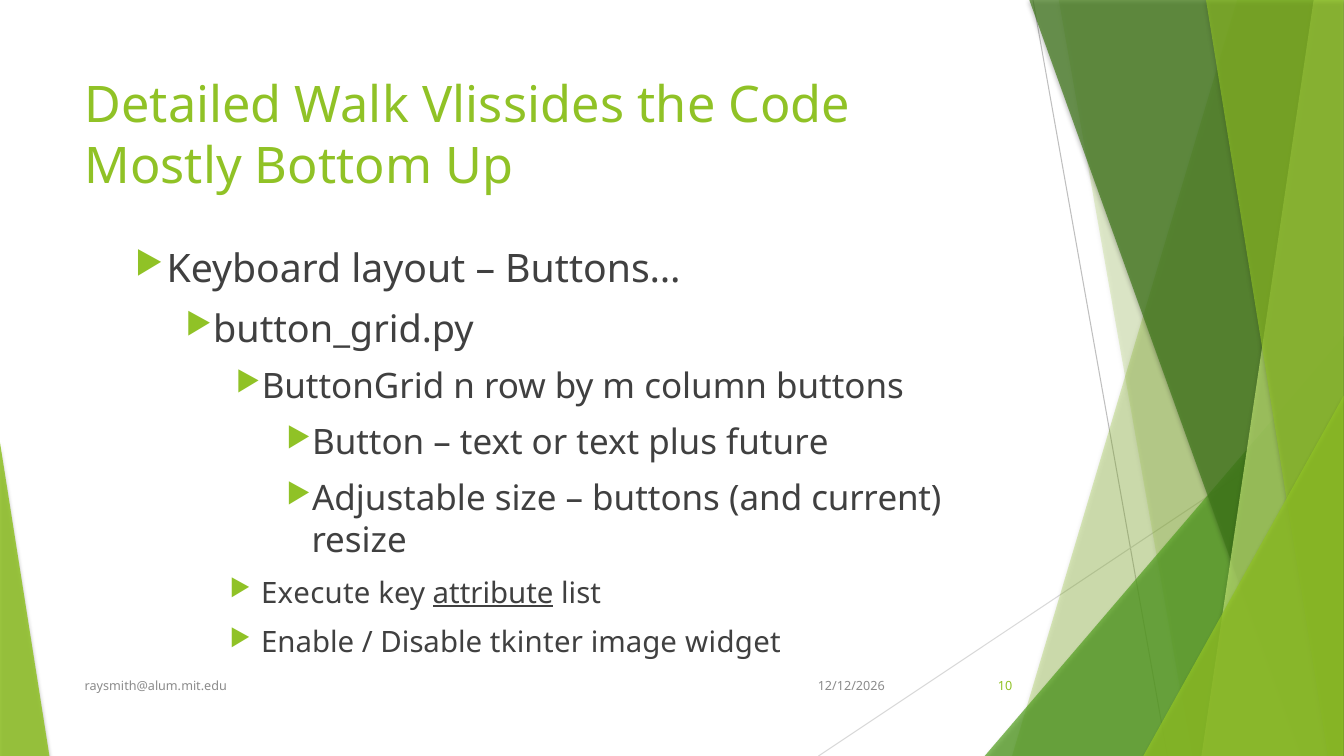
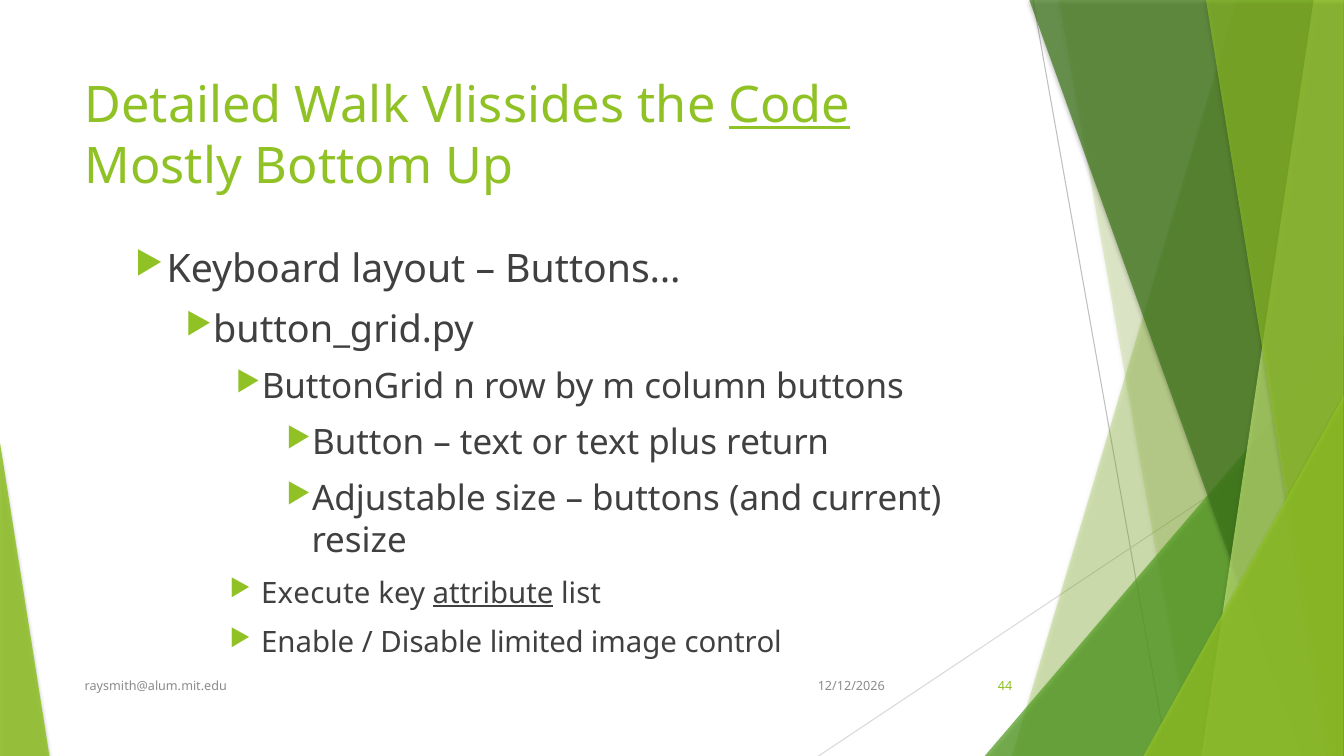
Code underline: none -> present
future: future -> return
tkinter: tkinter -> limited
widget: widget -> control
10: 10 -> 44
